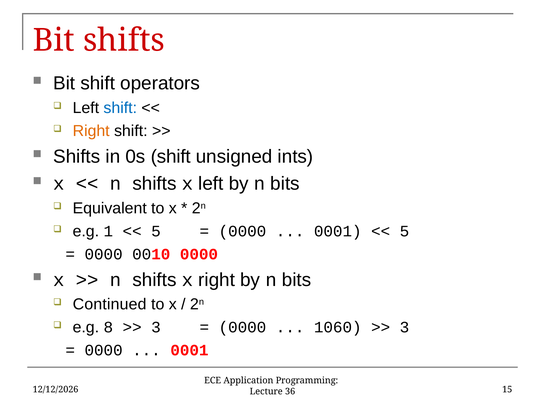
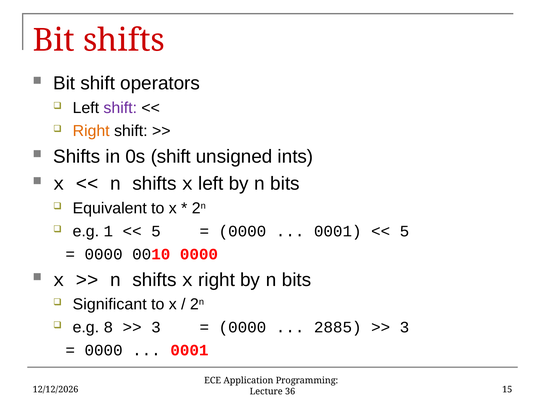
shift at (120, 108) colour: blue -> purple
Continued: Continued -> Significant
1060: 1060 -> 2885
